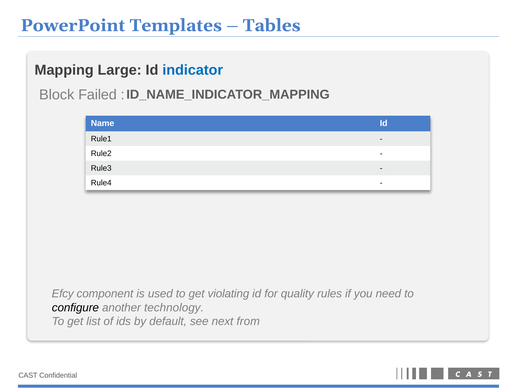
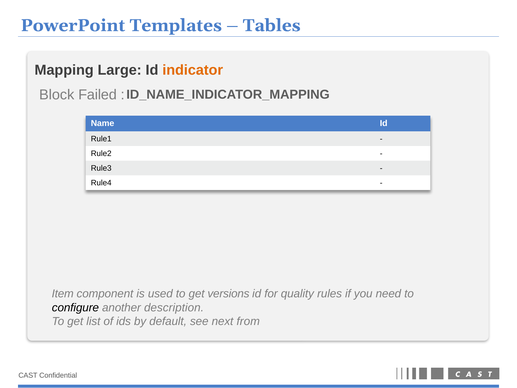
indicator colour: blue -> orange
Efcy: Efcy -> Item
violating: violating -> versions
technology: technology -> description
